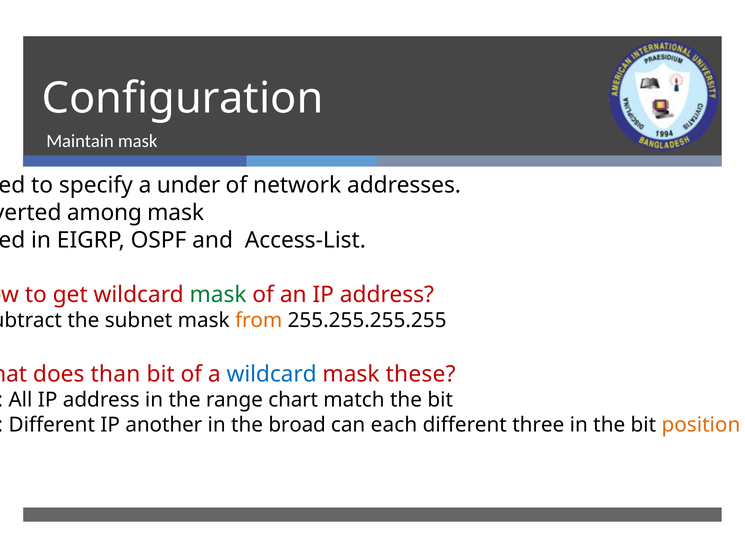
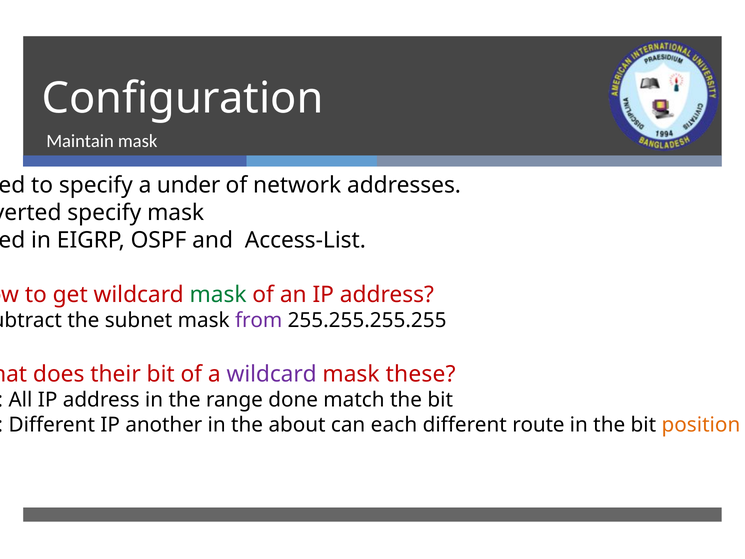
among at (104, 213): among -> specify
from colour: orange -> purple
than: than -> their
wildcard at (272, 374) colour: blue -> purple
chart: chart -> done
broad: broad -> about
three: three -> route
